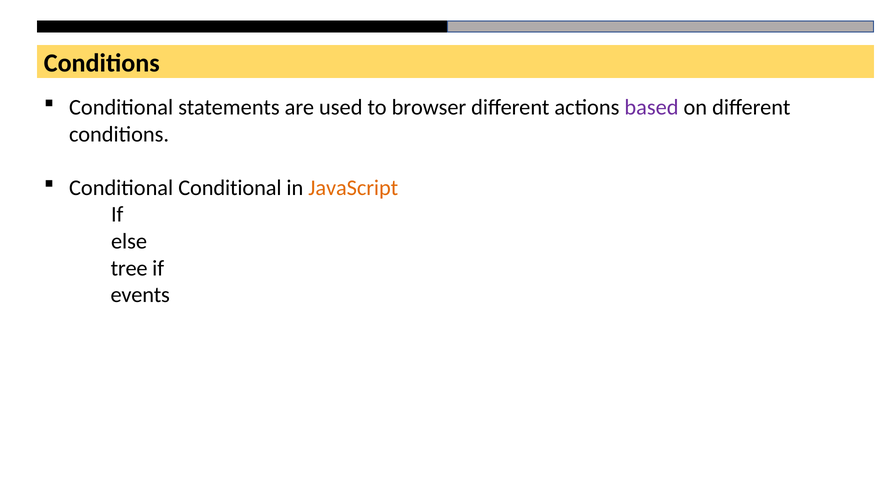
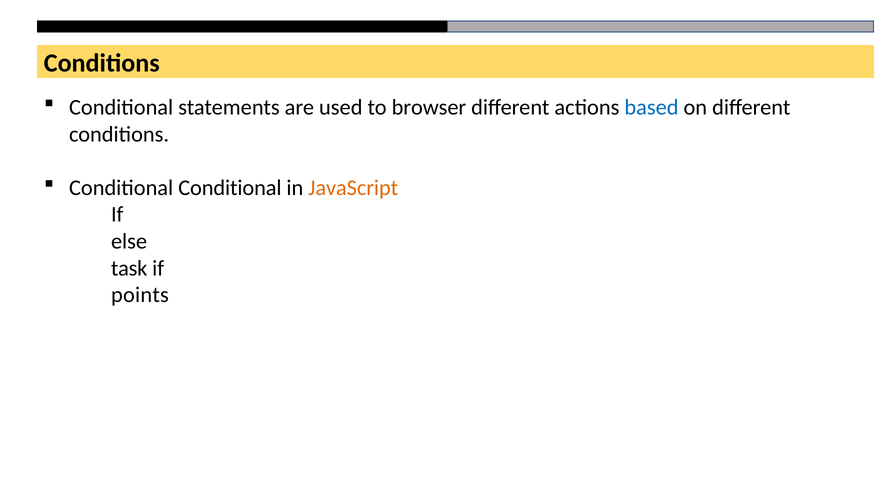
based colour: purple -> blue
tree: tree -> task
events: events -> points
